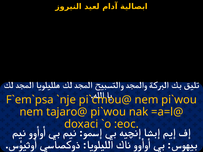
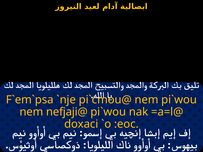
tajaro@: tajaro@ -> nefjaji@
